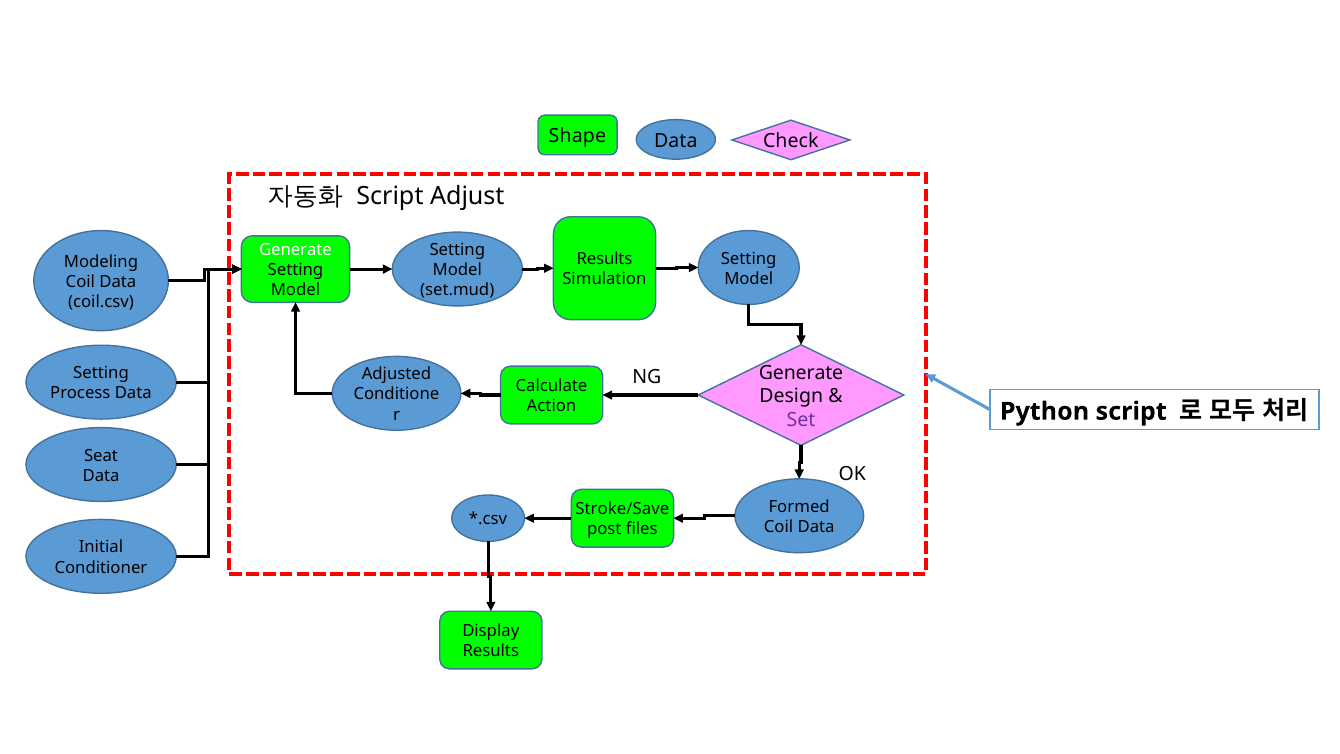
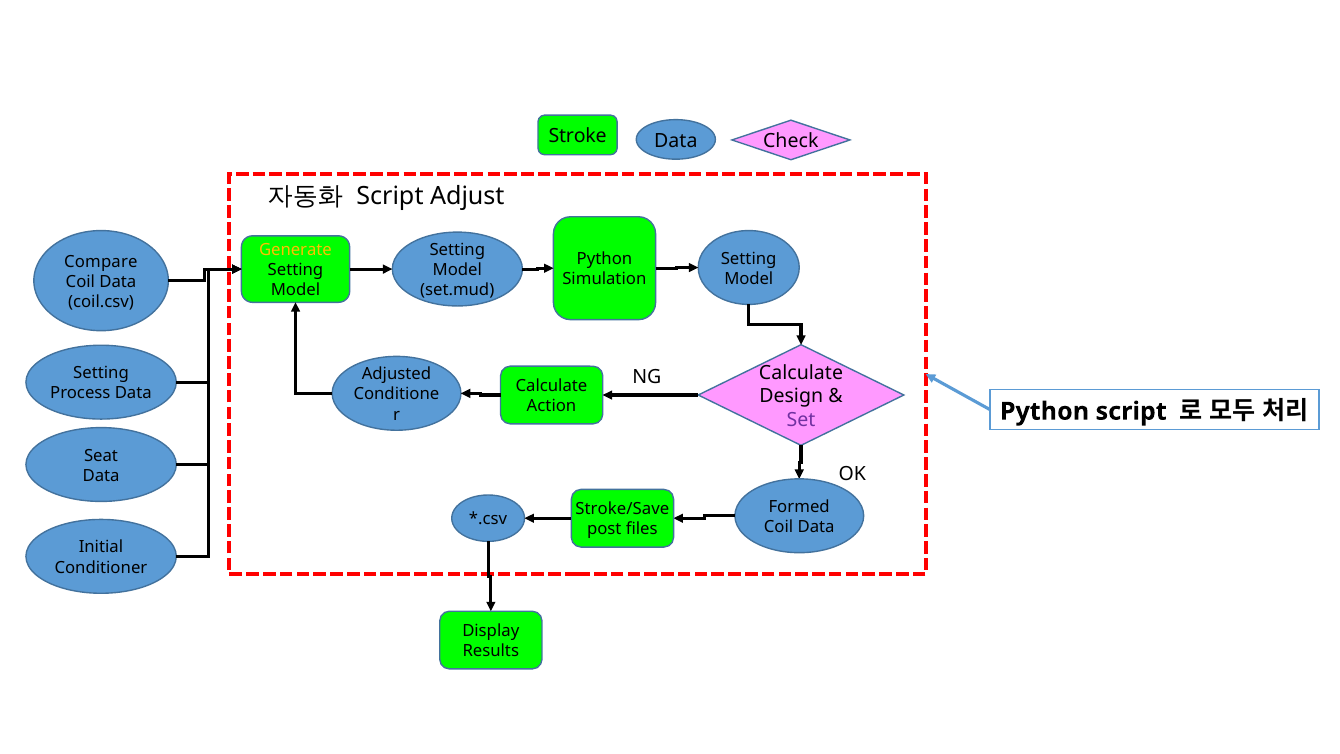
Shape: Shape -> Stroke
Generate at (295, 250) colour: white -> yellow
Results at (605, 259): Results -> Python
Modeling: Modeling -> Compare
Generate at (801, 373): Generate -> Calculate
